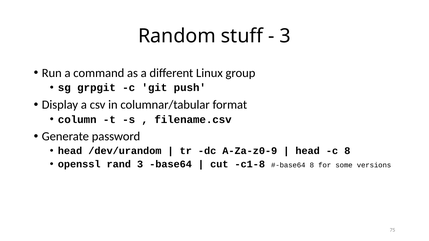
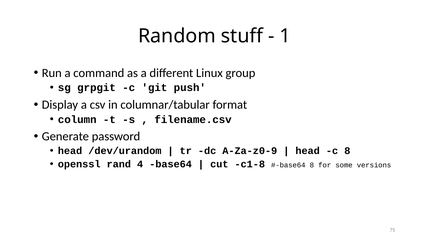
3 at (285, 36): 3 -> 1
rand 3: 3 -> 4
